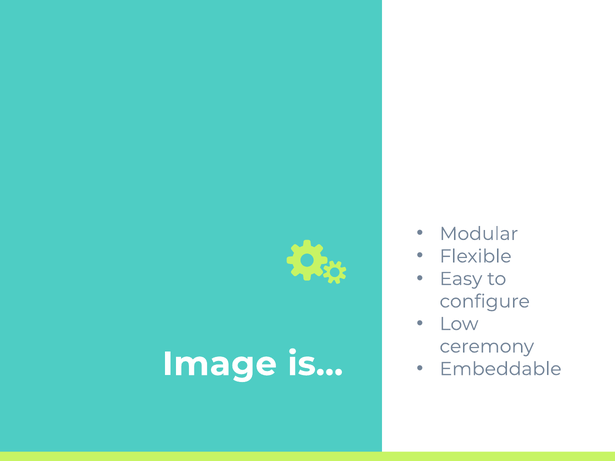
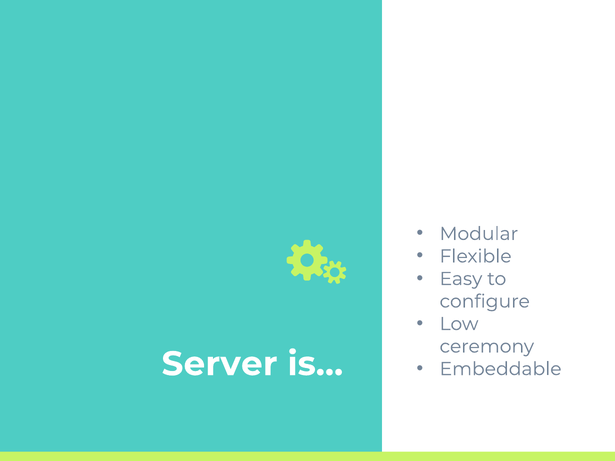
Image: Image -> Server
